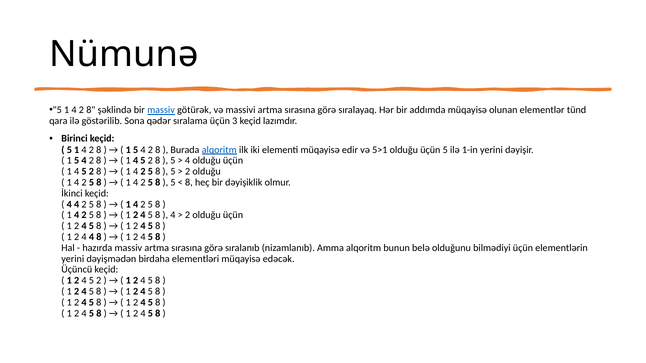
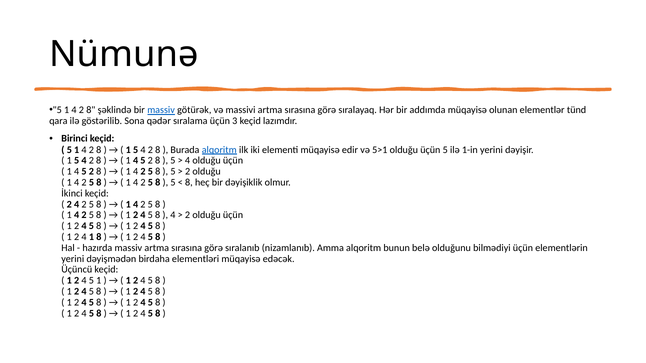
4 at (69, 204): 4 -> 2
2 4 4: 4 -> 1
2 4 5 2: 2 -> 1
